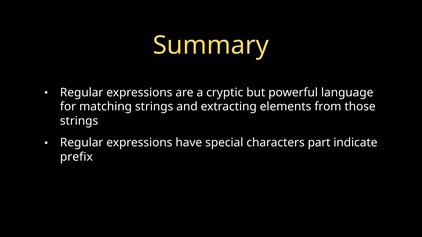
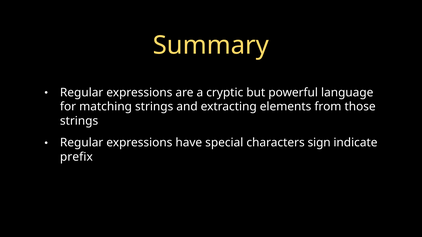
part: part -> sign
